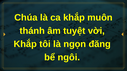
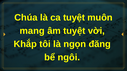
ca khắp: khắp -> tuyệt
thánh: thánh -> mang
